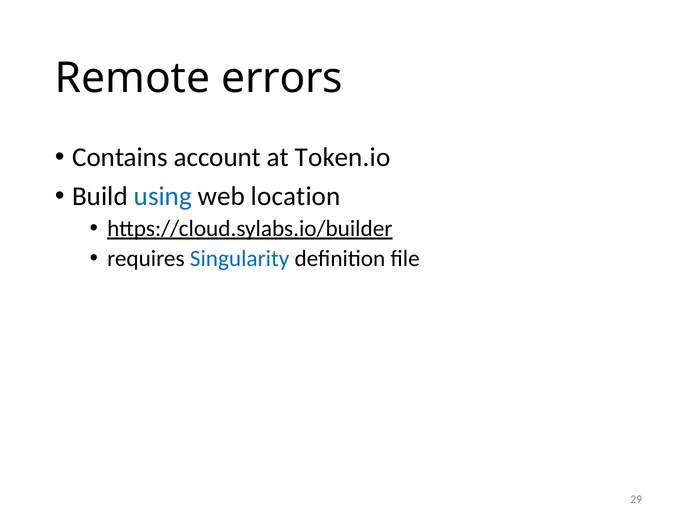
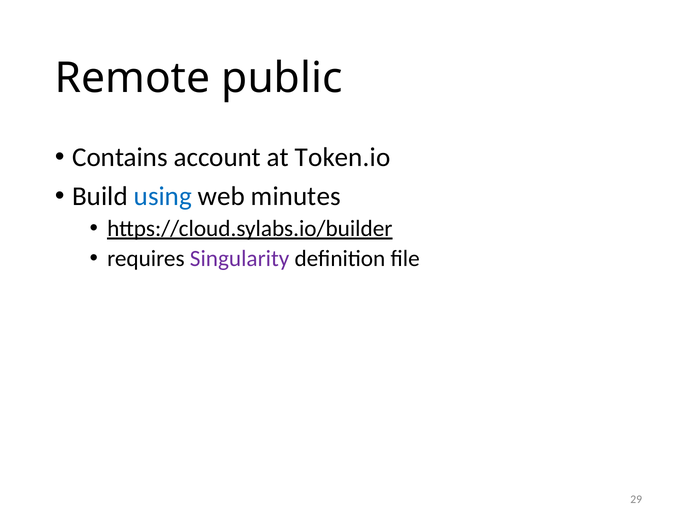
errors: errors -> public
location: location -> minutes
Singularity colour: blue -> purple
